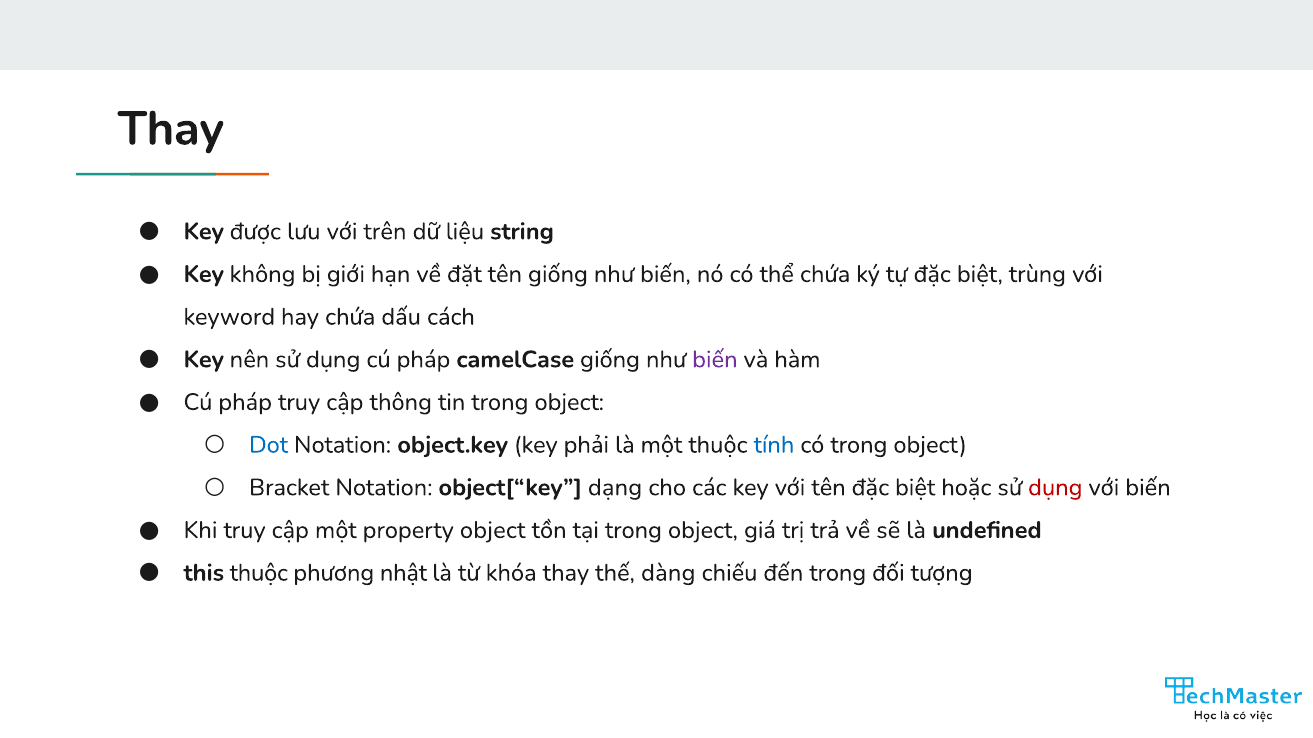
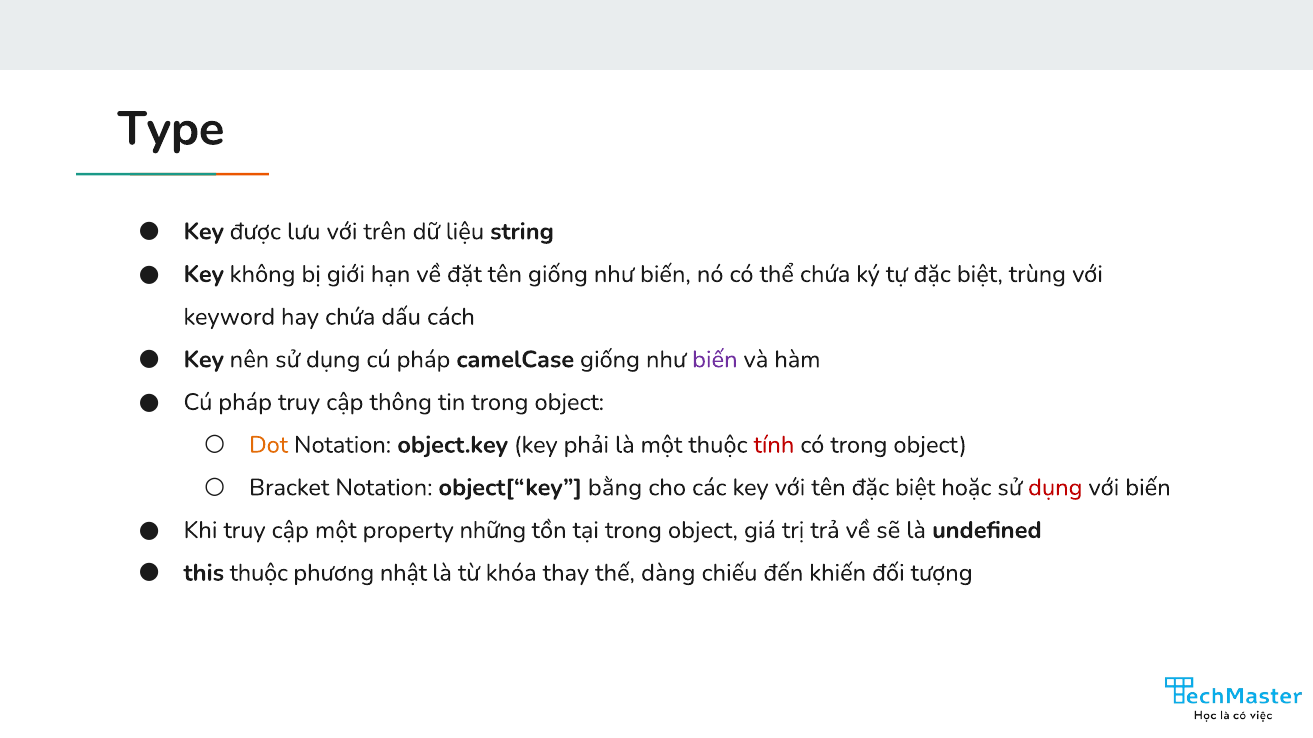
Thay at (171, 129): Thay -> Type
Dot colour: blue -> orange
tính colour: blue -> red
dạng: dạng -> bằng
property object: object -> những
đến trong: trong -> khiến
